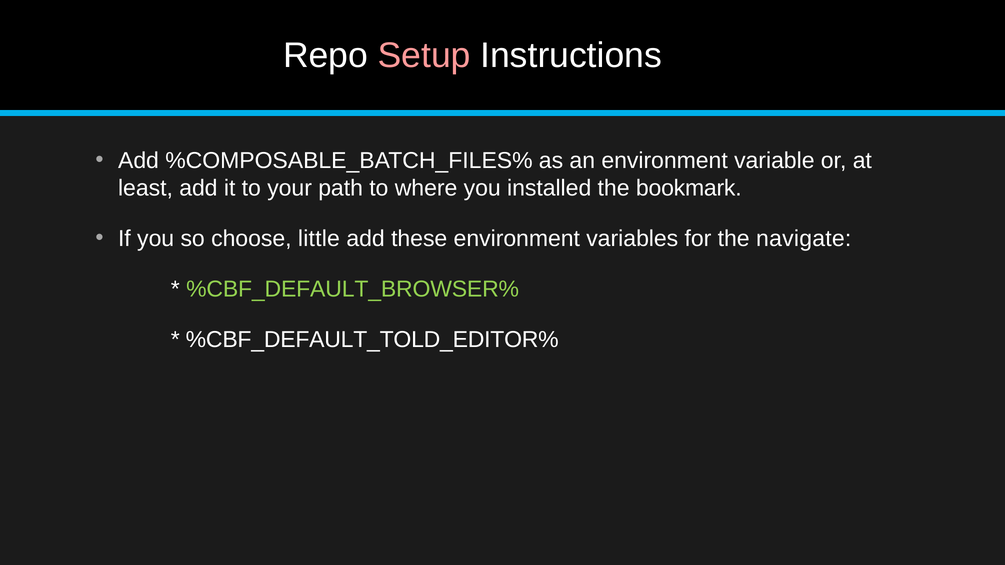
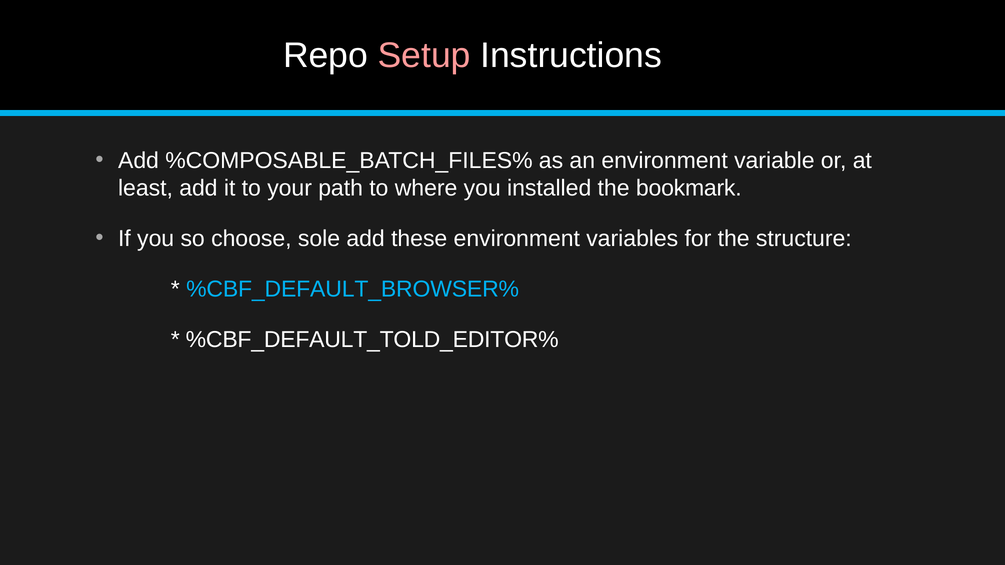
little: little -> sole
navigate: navigate -> structure
%CBF_DEFAULT_BROWSER% colour: light green -> light blue
